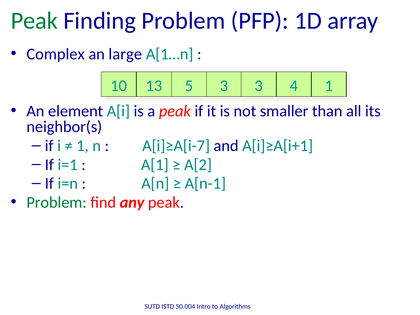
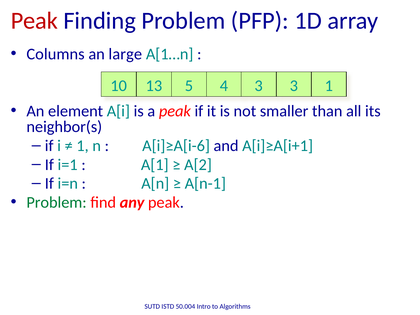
Peak at (34, 21) colour: green -> red
Complex: Complex -> Columns
5 3: 3 -> 4
3 4: 4 -> 3
A[i]≥A[i-7: A[i]≥A[i-7 -> A[i]≥A[i-6
